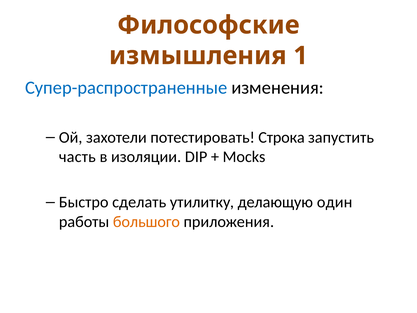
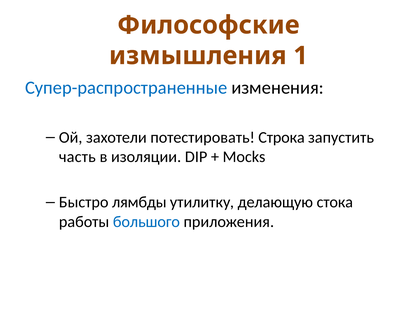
сделать: сделать -> лямбды
один: один -> стока
большого colour: orange -> blue
